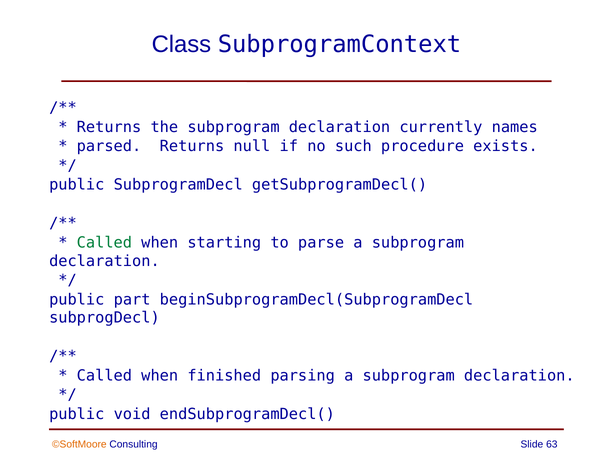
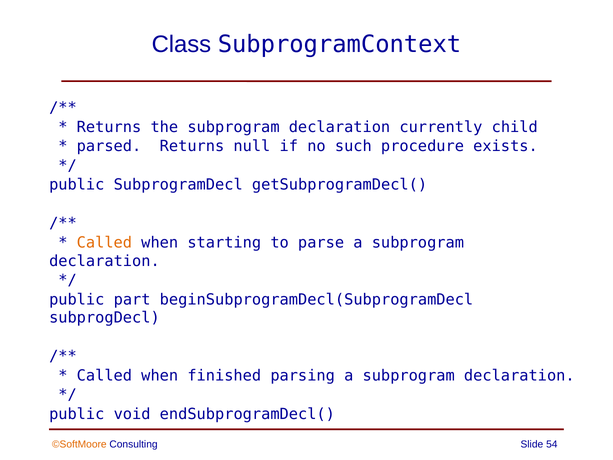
names: names -> child
Called at (104, 242) colour: green -> orange
63: 63 -> 54
